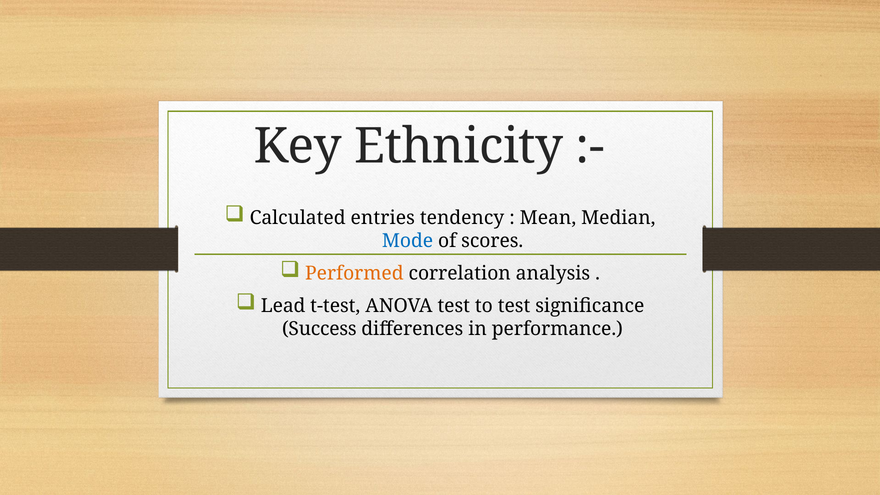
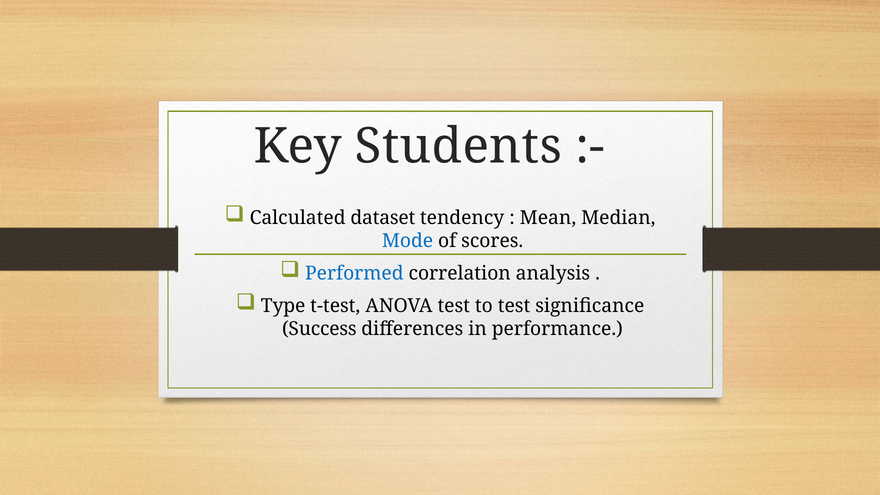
Ethnicity: Ethnicity -> Students
entries: entries -> dataset
Performed colour: orange -> blue
Lead: Lead -> Type
